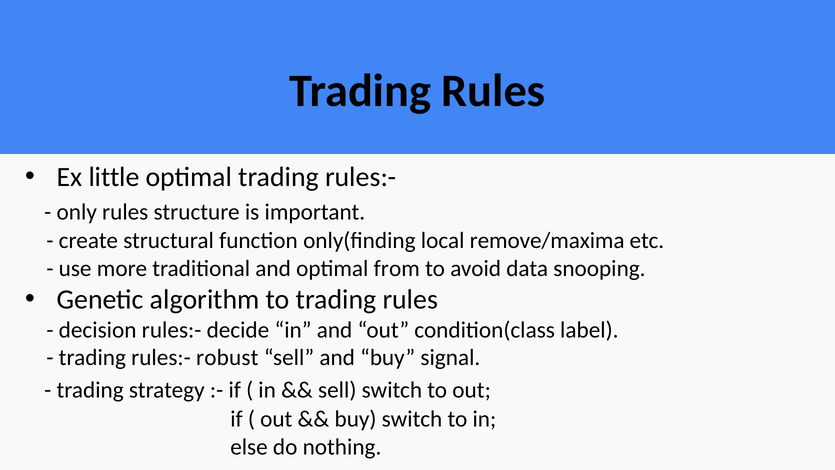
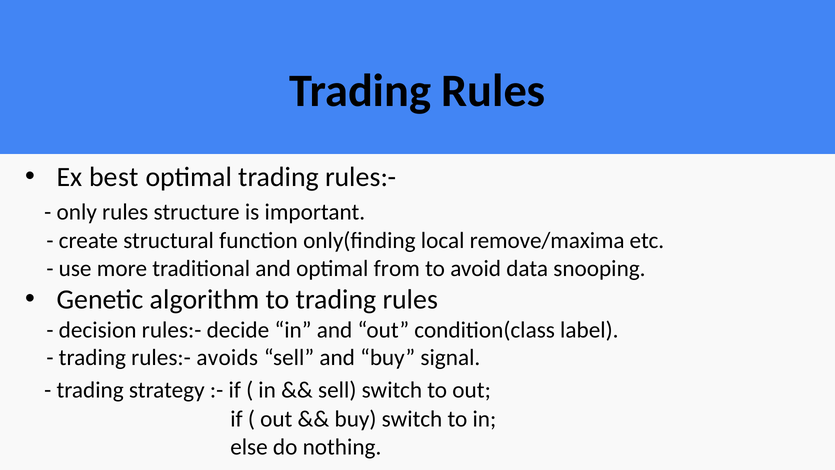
little: little -> best
robust: robust -> avoids
